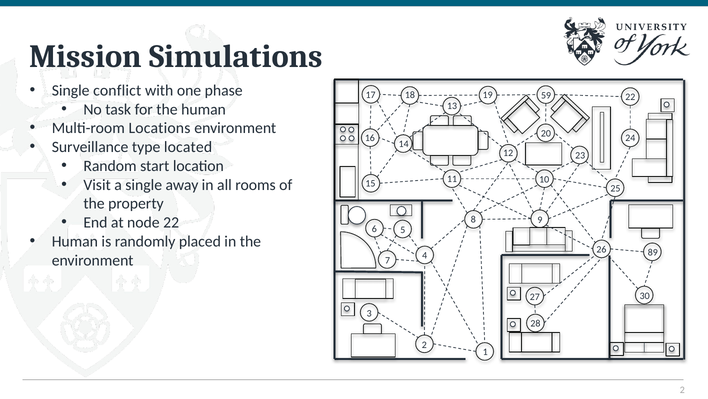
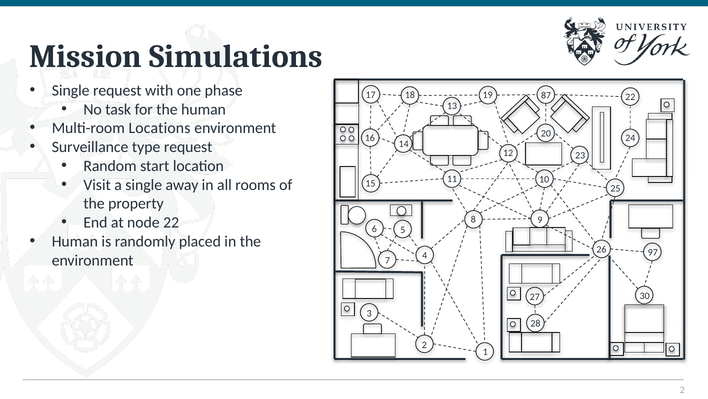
Single conflict: conflict -> request
59: 59 -> 87
type located: located -> request
89: 89 -> 97
